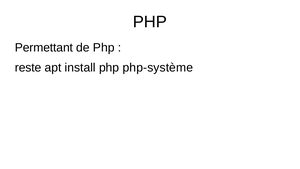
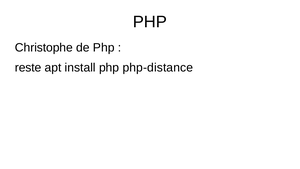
Permettant: Permettant -> Christophe
php-système: php-système -> php-distance
